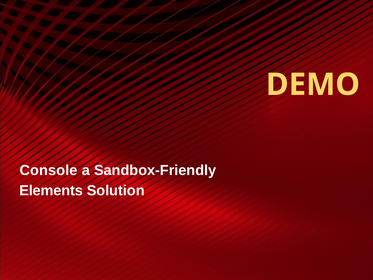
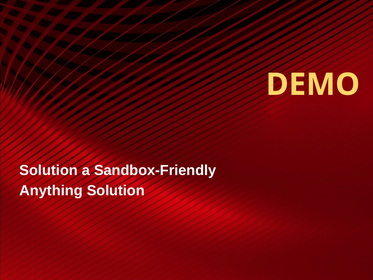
Console at (49, 170): Console -> Solution
Elements: Elements -> Anything
